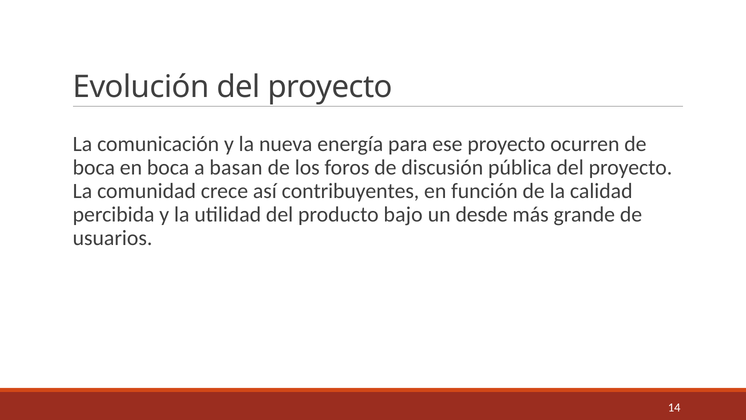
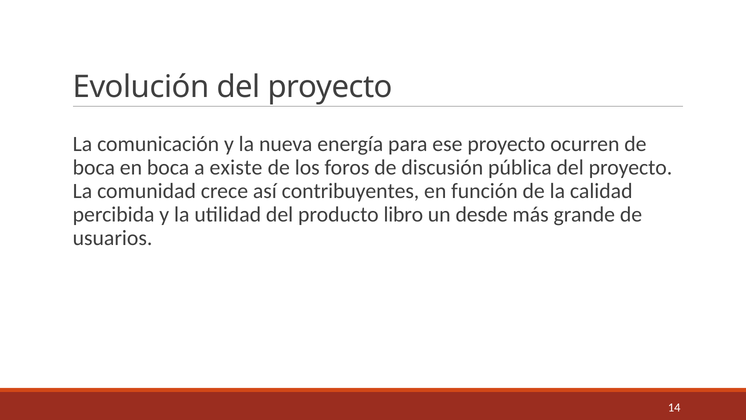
basan: basan -> existe
bajo: bajo -> libro
